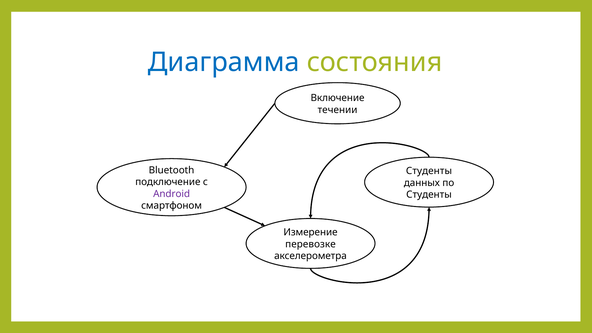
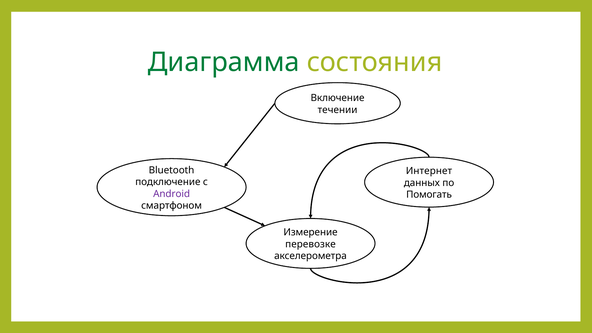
Диаграмма colour: blue -> green
Студенты at (429, 171): Студенты -> Интернет
Студенты at (429, 195): Студенты -> Помогать
